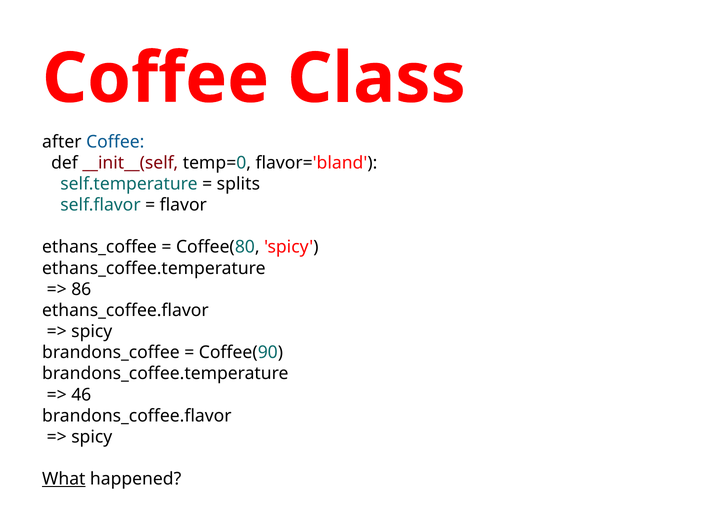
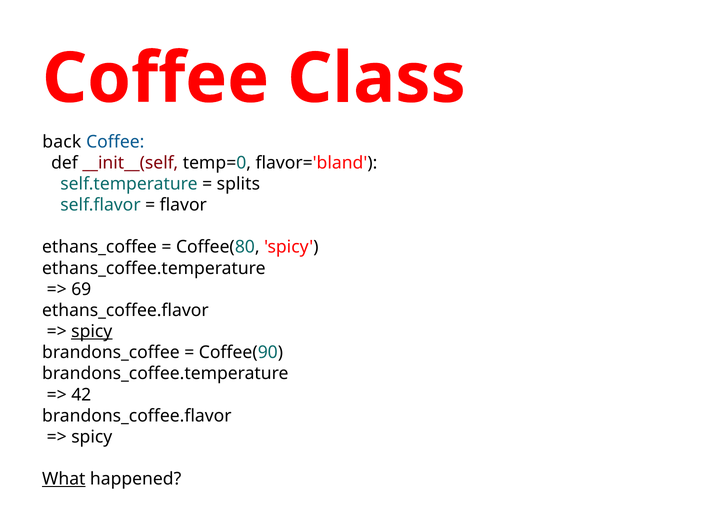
after: after -> back
86: 86 -> 69
spicy at (92, 331) underline: none -> present
46: 46 -> 42
